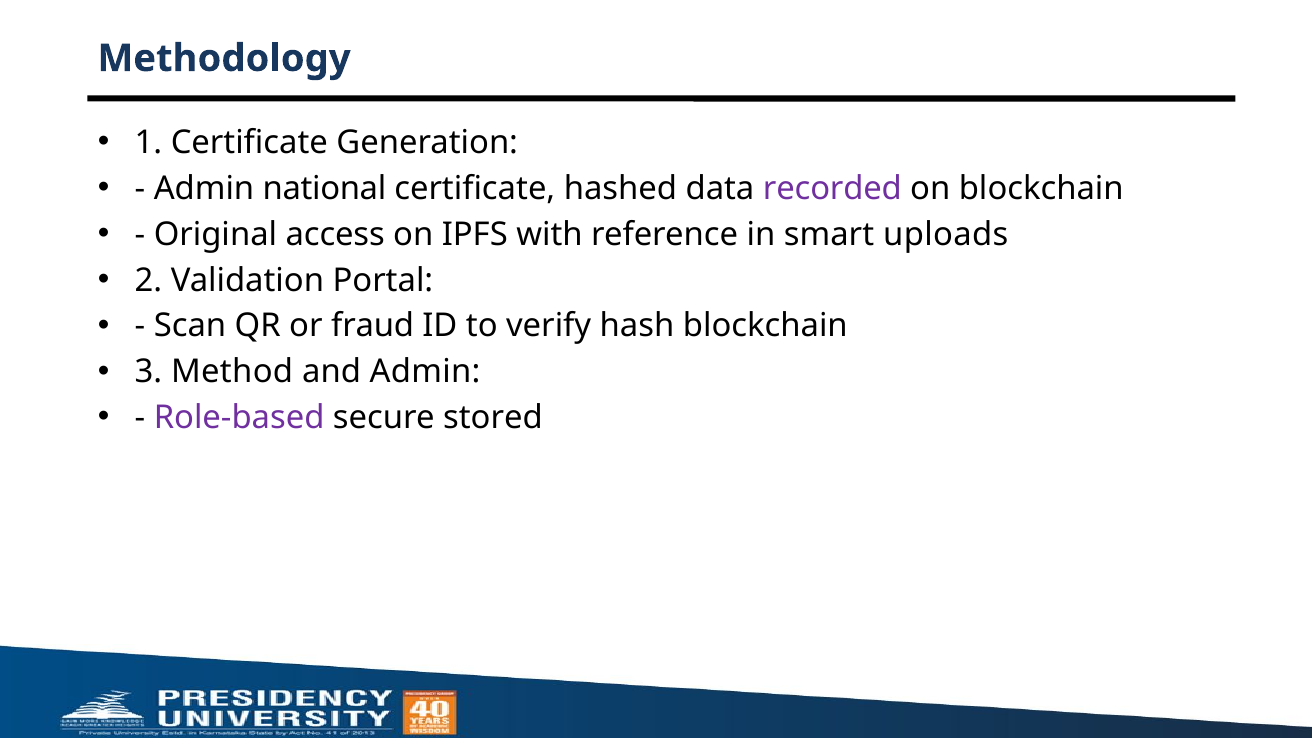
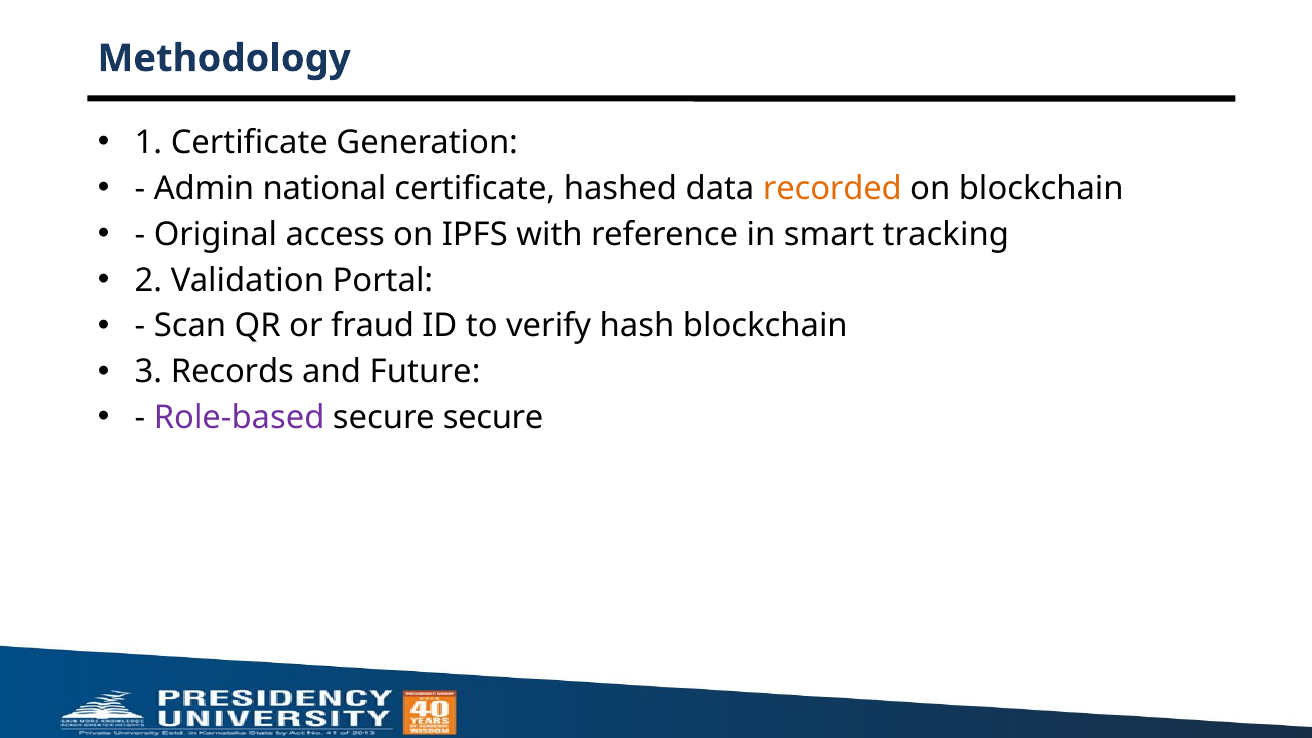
recorded colour: purple -> orange
uploads: uploads -> tracking
Method: Method -> Records
and Admin: Admin -> Future
secure stored: stored -> secure
